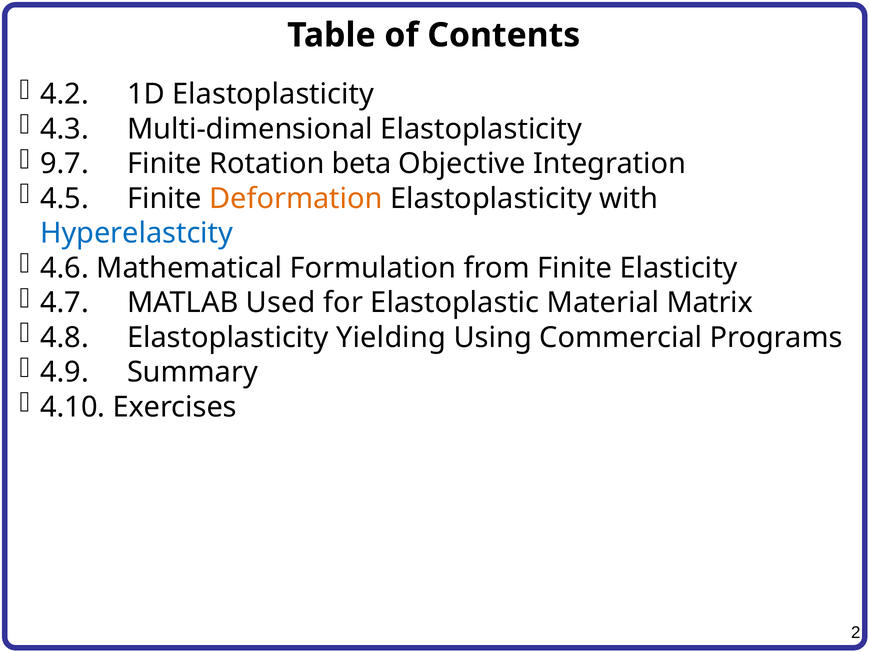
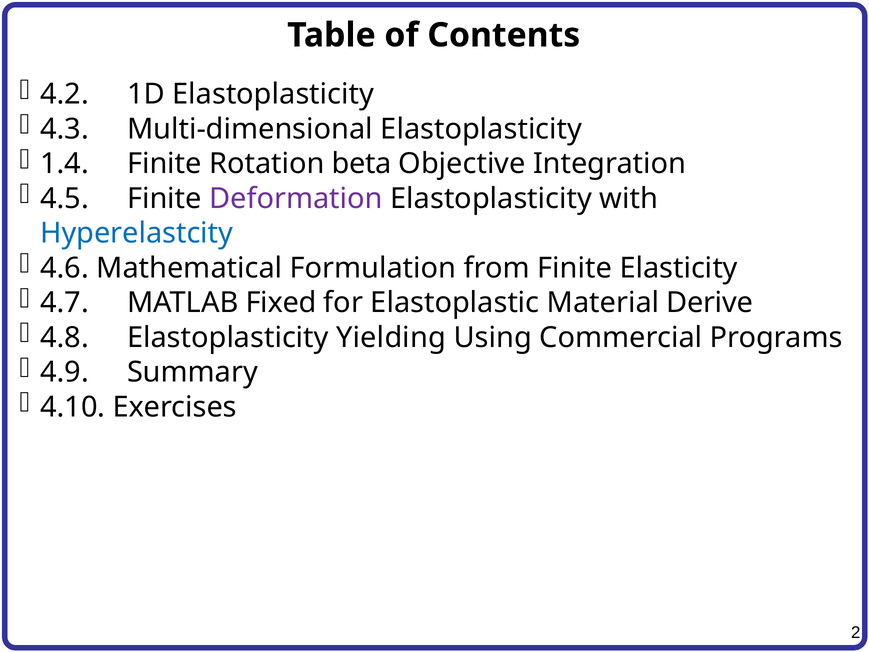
9.7: 9.7 -> 1.4
Deformation colour: orange -> purple
Used: Used -> Fixed
Matrix: Matrix -> Derive
